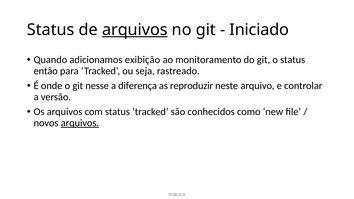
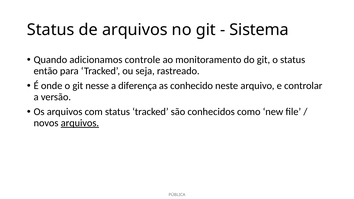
arquivos at (135, 30) underline: present -> none
Iniciado: Iniciado -> Sistema
exibição: exibição -> controle
reproduzir: reproduzir -> conhecido
